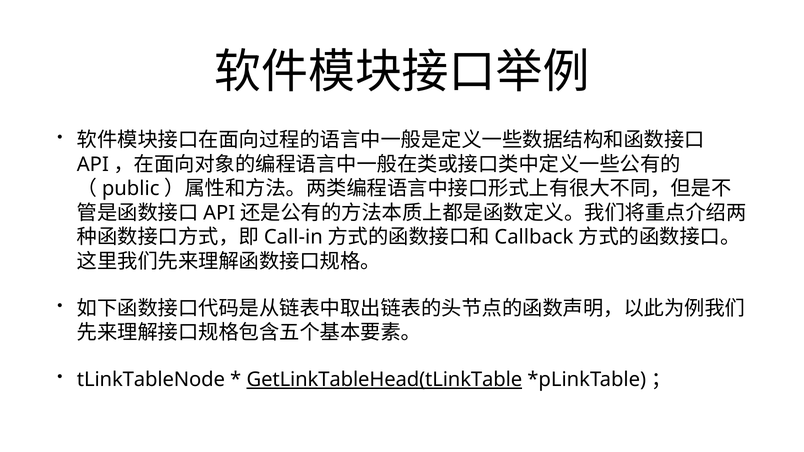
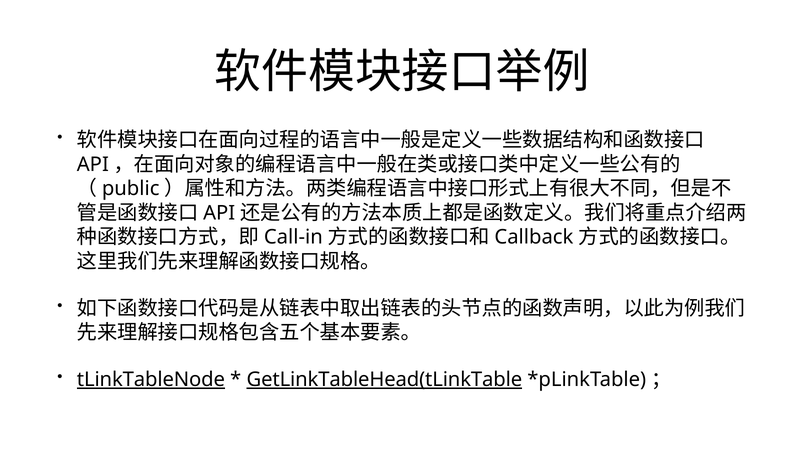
tLinkTableNode underline: none -> present
